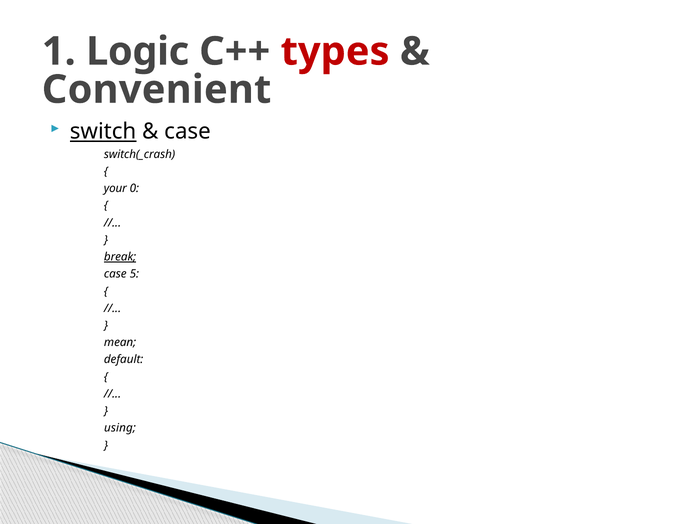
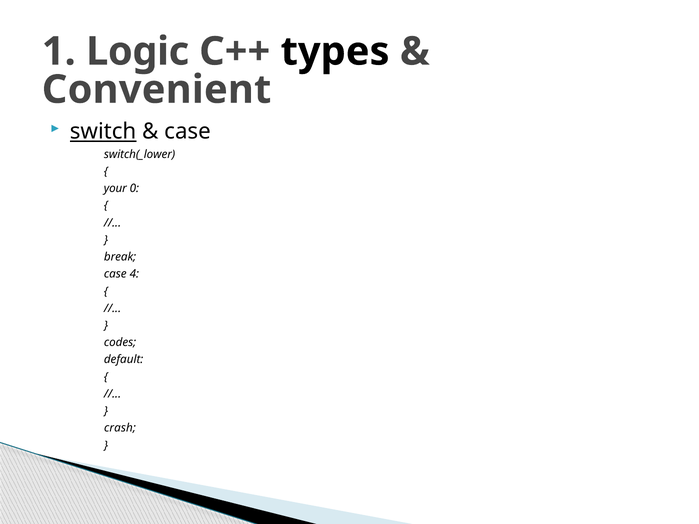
types colour: red -> black
switch(_crash: switch(_crash -> switch(_lower
break underline: present -> none
5: 5 -> 4
mean: mean -> codes
using: using -> crash
